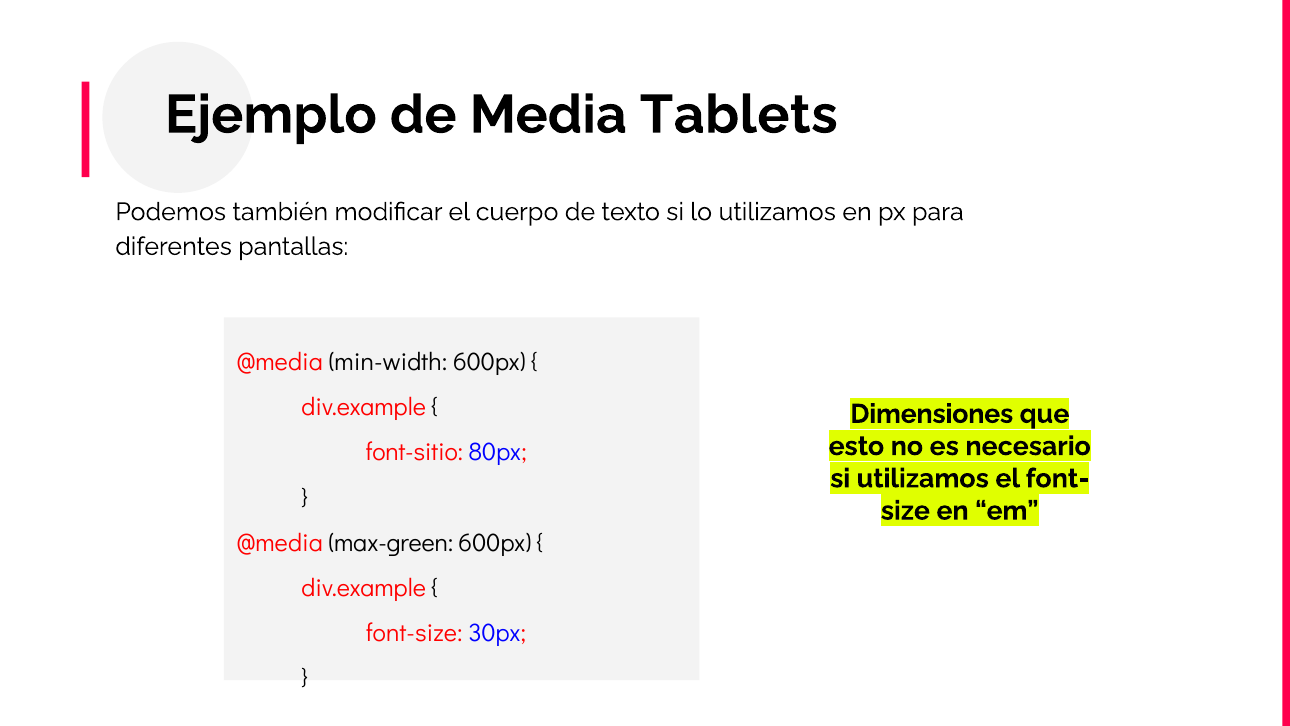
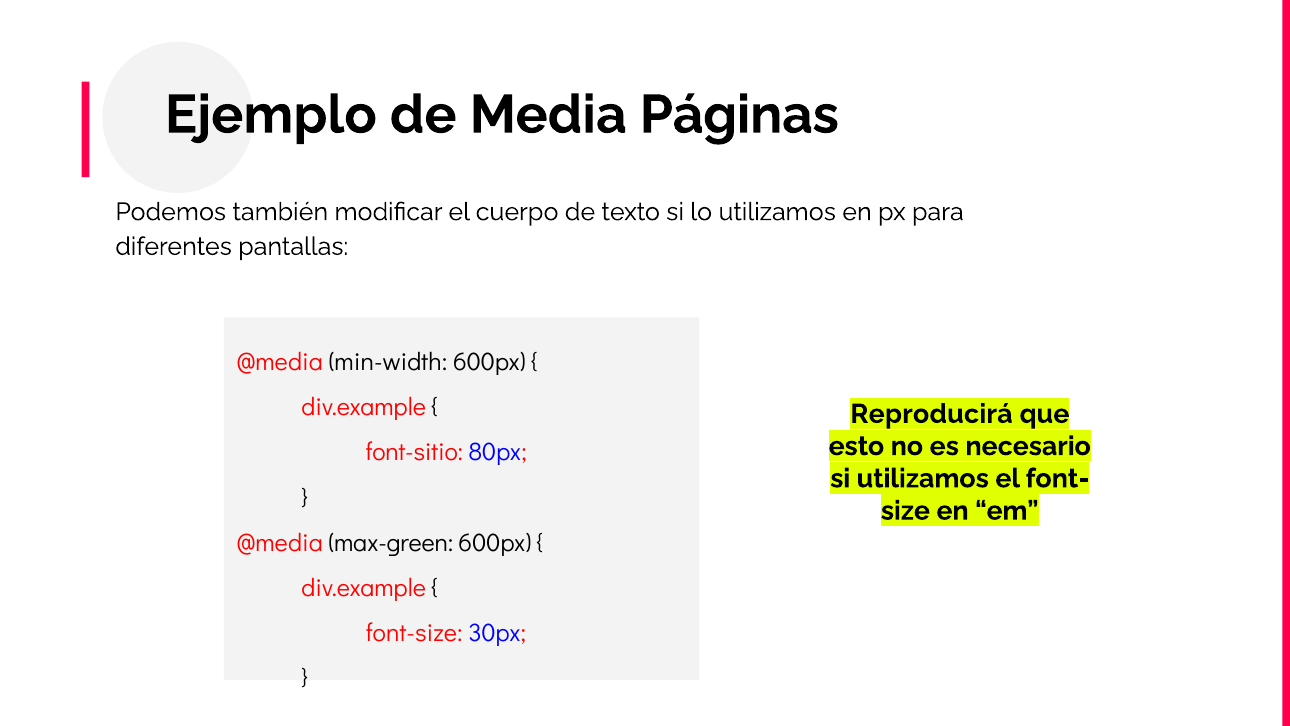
Tablets: Tablets -> Páginas
Dimensiones: Dimensiones -> Reproducirá
